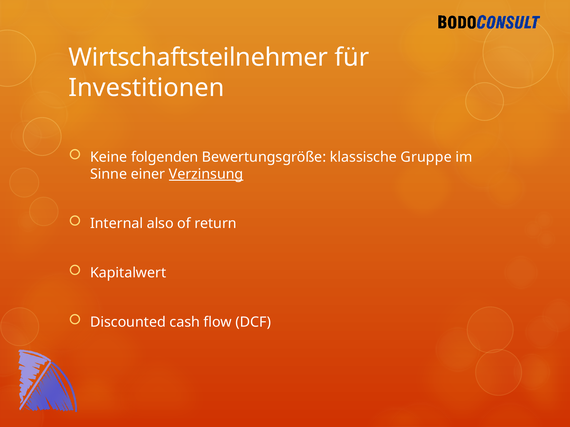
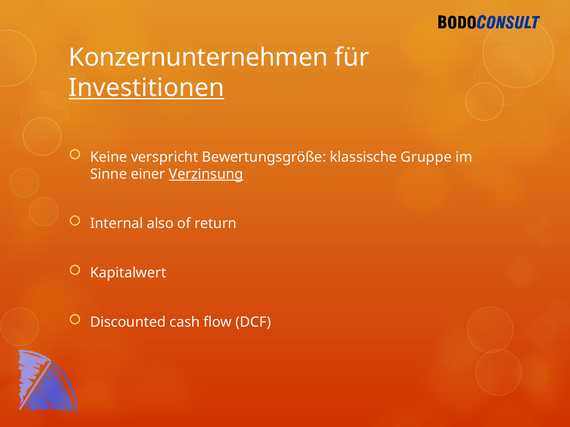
Wirtschaftsteilnehmer: Wirtschaftsteilnehmer -> Konzernunternehmen
Investitionen underline: none -> present
folgenden: folgenden -> verspricht
